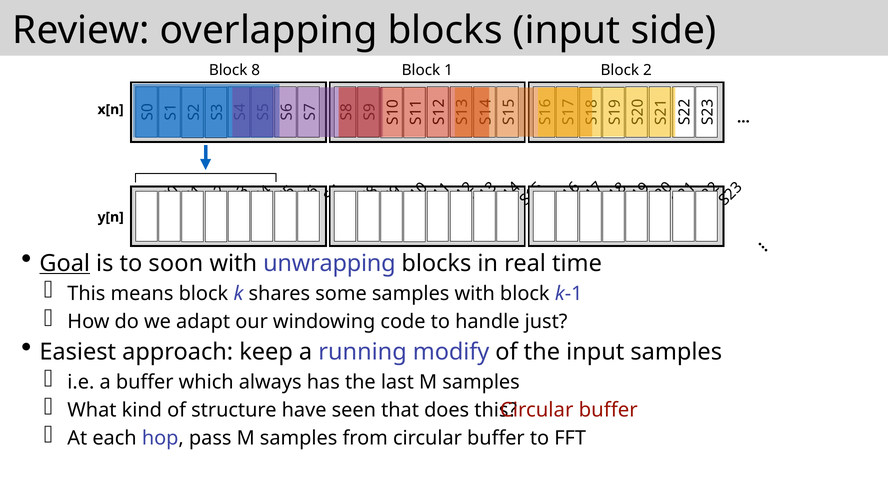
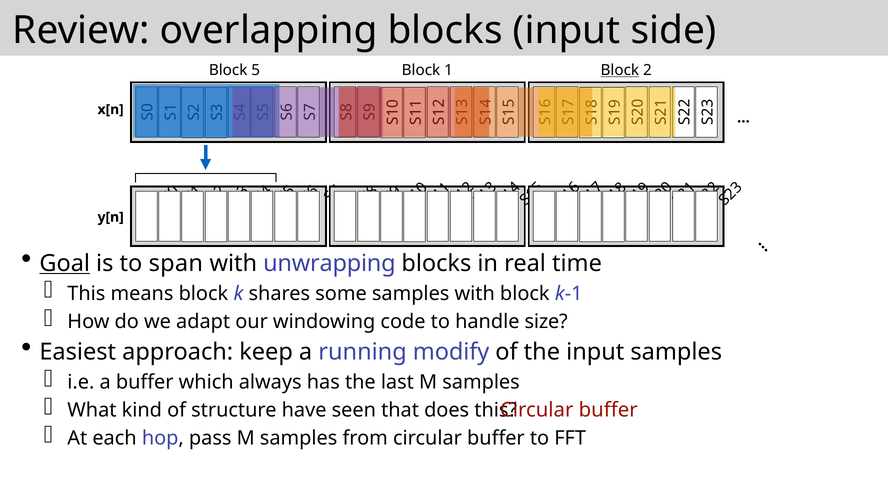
Block 8: 8 -> 5
Block at (620, 70) underline: none -> present
soon: soon -> span
just: just -> size
